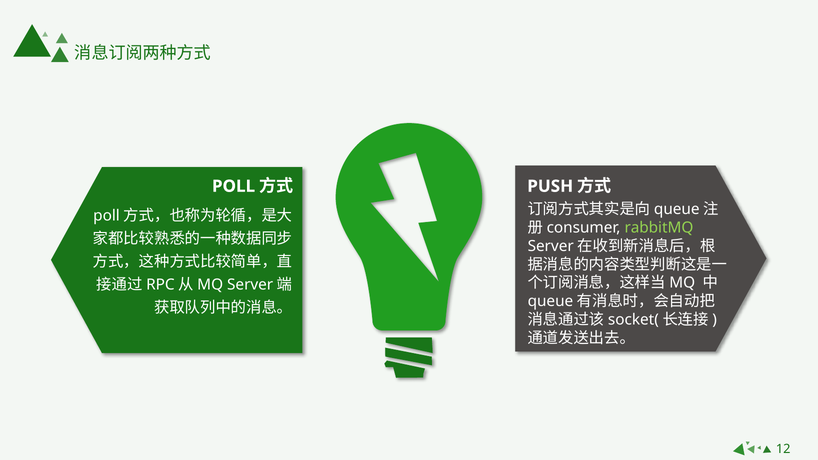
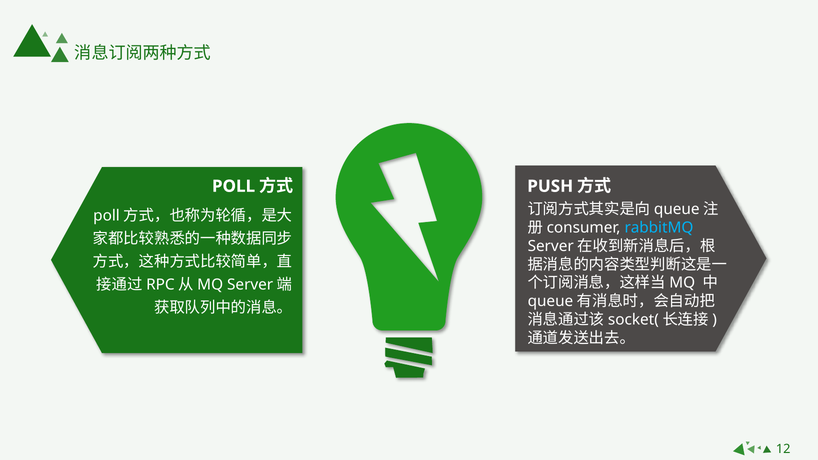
rabbitMQ colour: light green -> light blue
